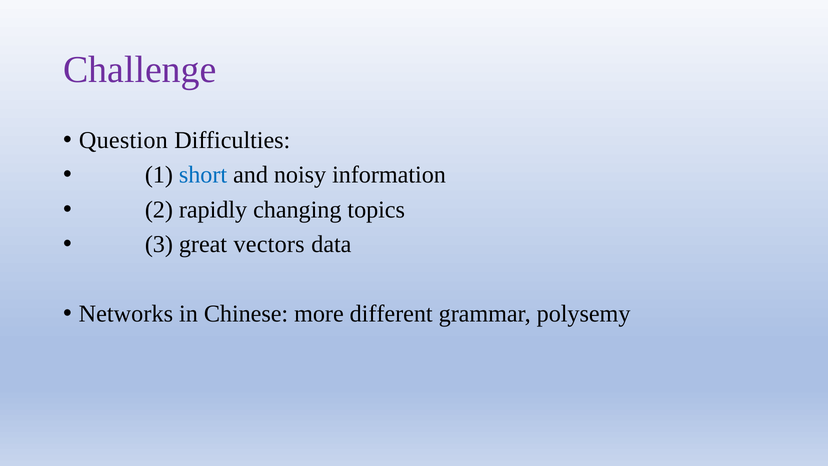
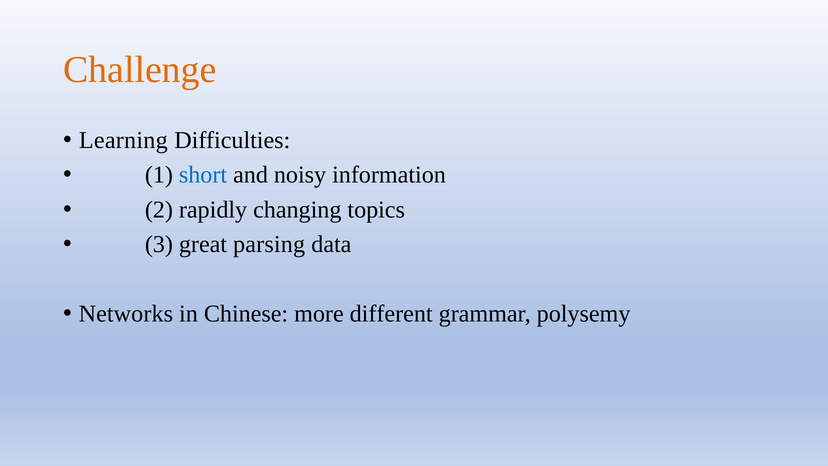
Challenge colour: purple -> orange
Question: Question -> Learning
vectors: vectors -> parsing
